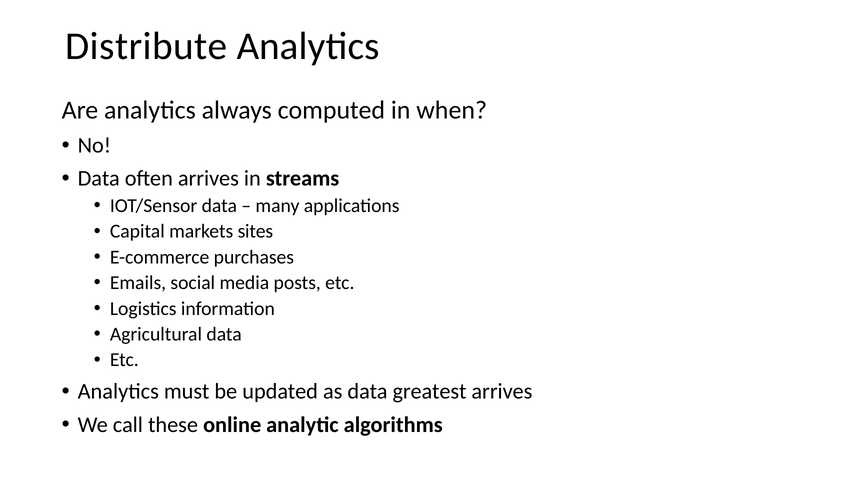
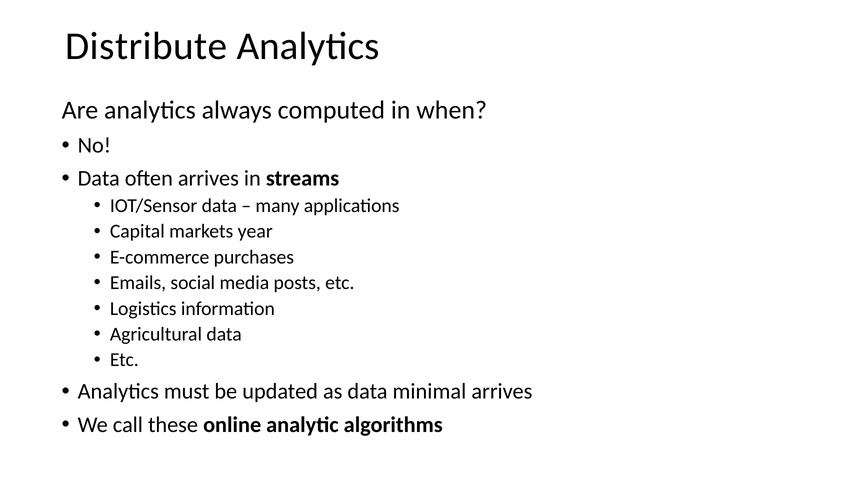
sites: sites -> year
greatest: greatest -> minimal
